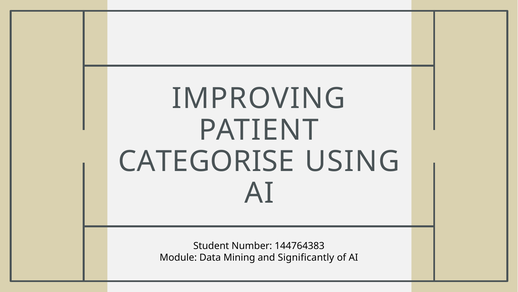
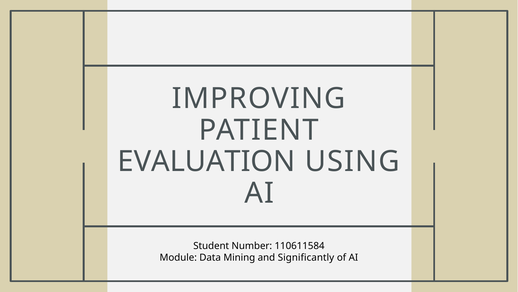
CATEGORISE: CATEGORISE -> EVALUATION
144764383: 144764383 -> 110611584
